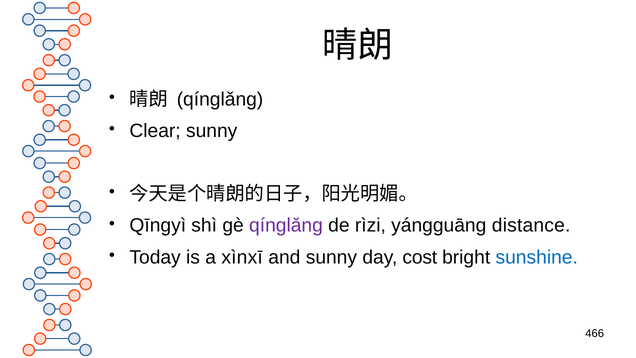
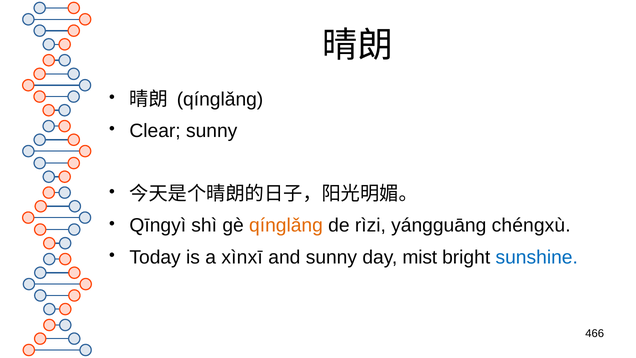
qínglǎng at (286, 225) colour: purple -> orange
distance: distance -> chéngxù
cost: cost -> mist
